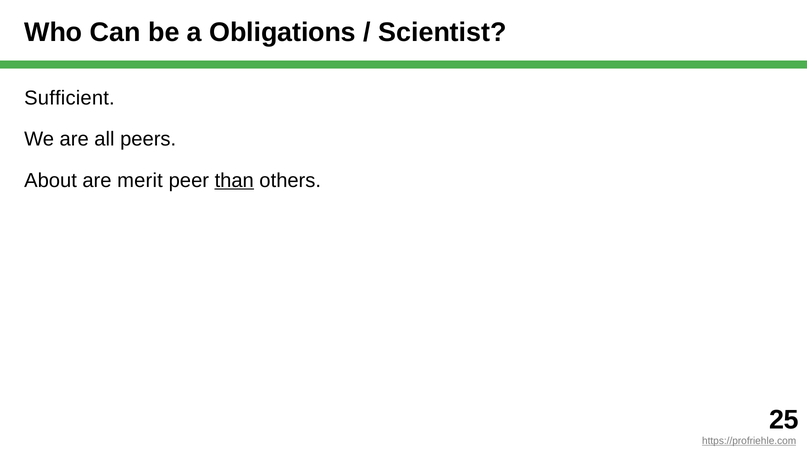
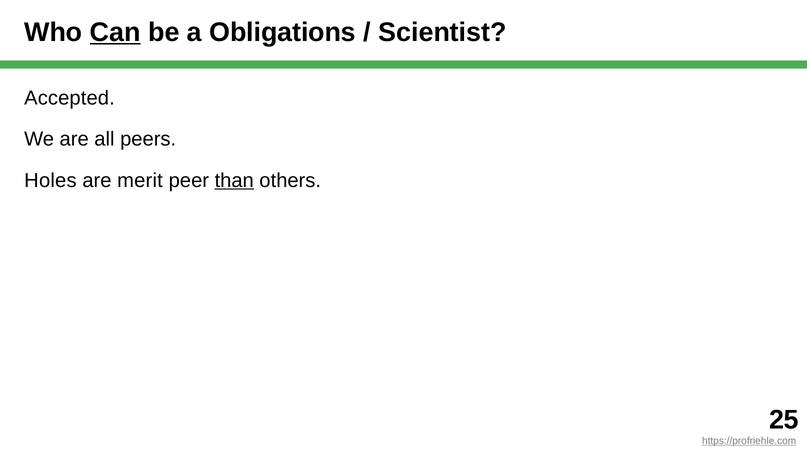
Can underline: none -> present
Sufficient: Sufficient -> Accepted
About: About -> Holes
